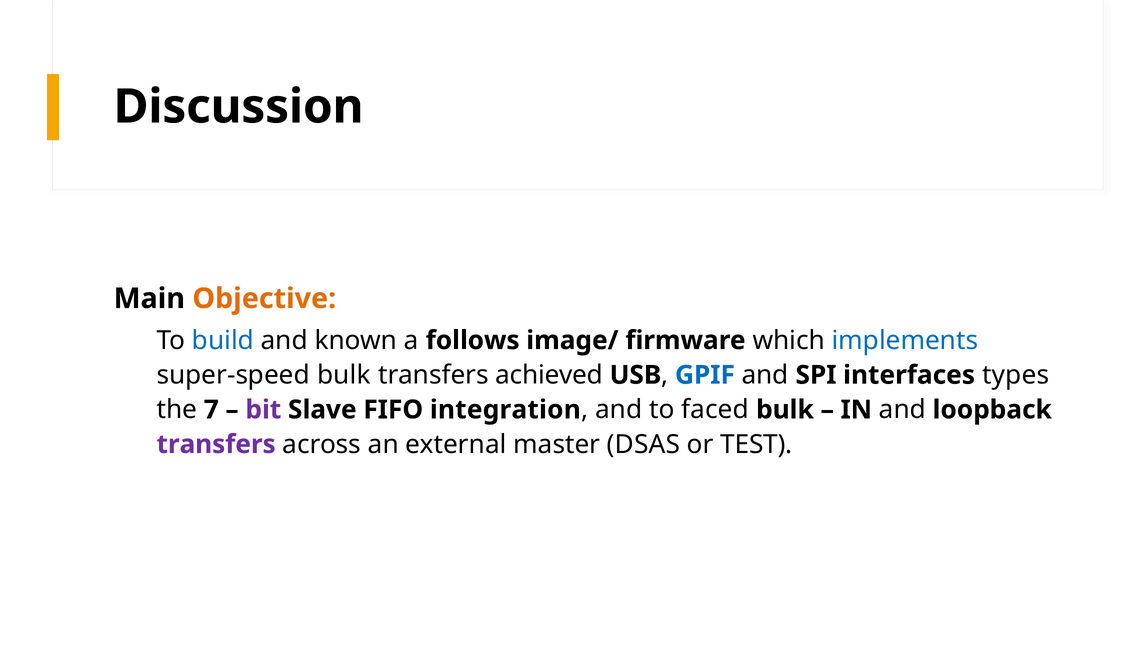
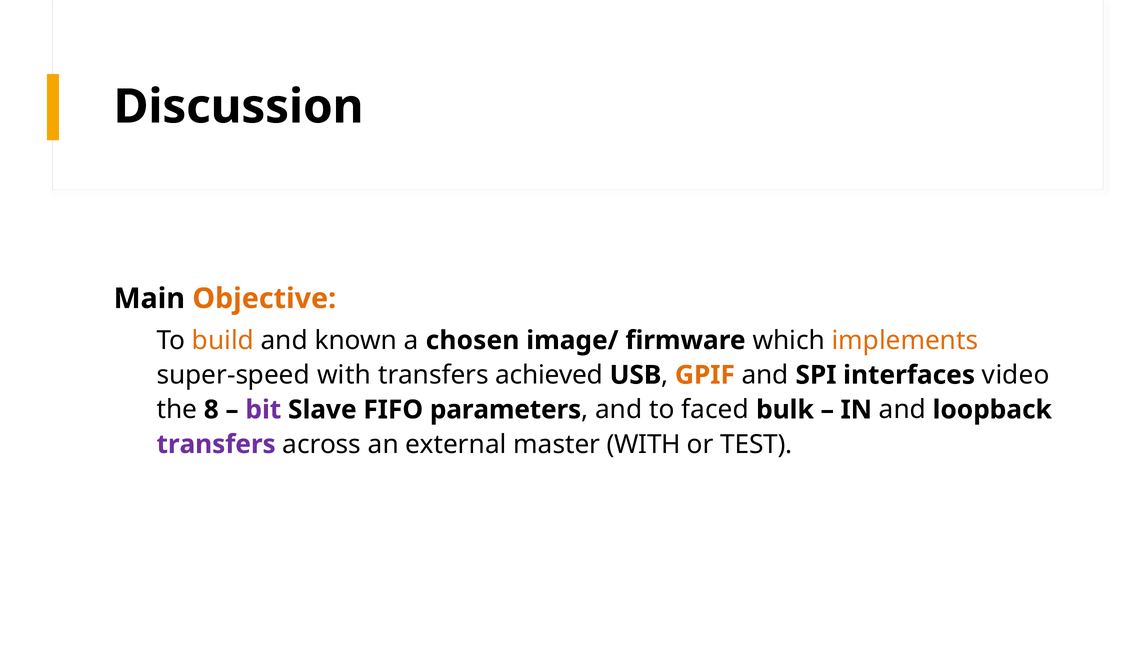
build colour: blue -> orange
follows: follows -> chosen
implements colour: blue -> orange
super-speed bulk: bulk -> with
GPIF colour: blue -> orange
types: types -> video
7: 7 -> 8
integration: integration -> parameters
master DSAS: DSAS -> WITH
